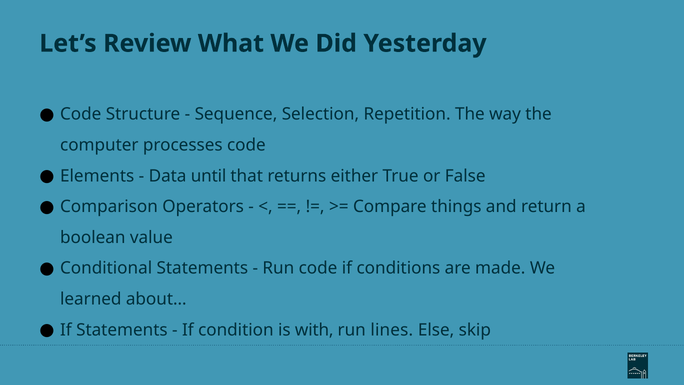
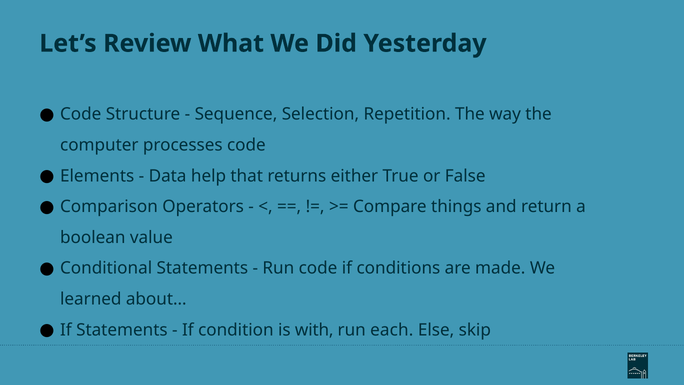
until: until -> help
lines: lines -> each
